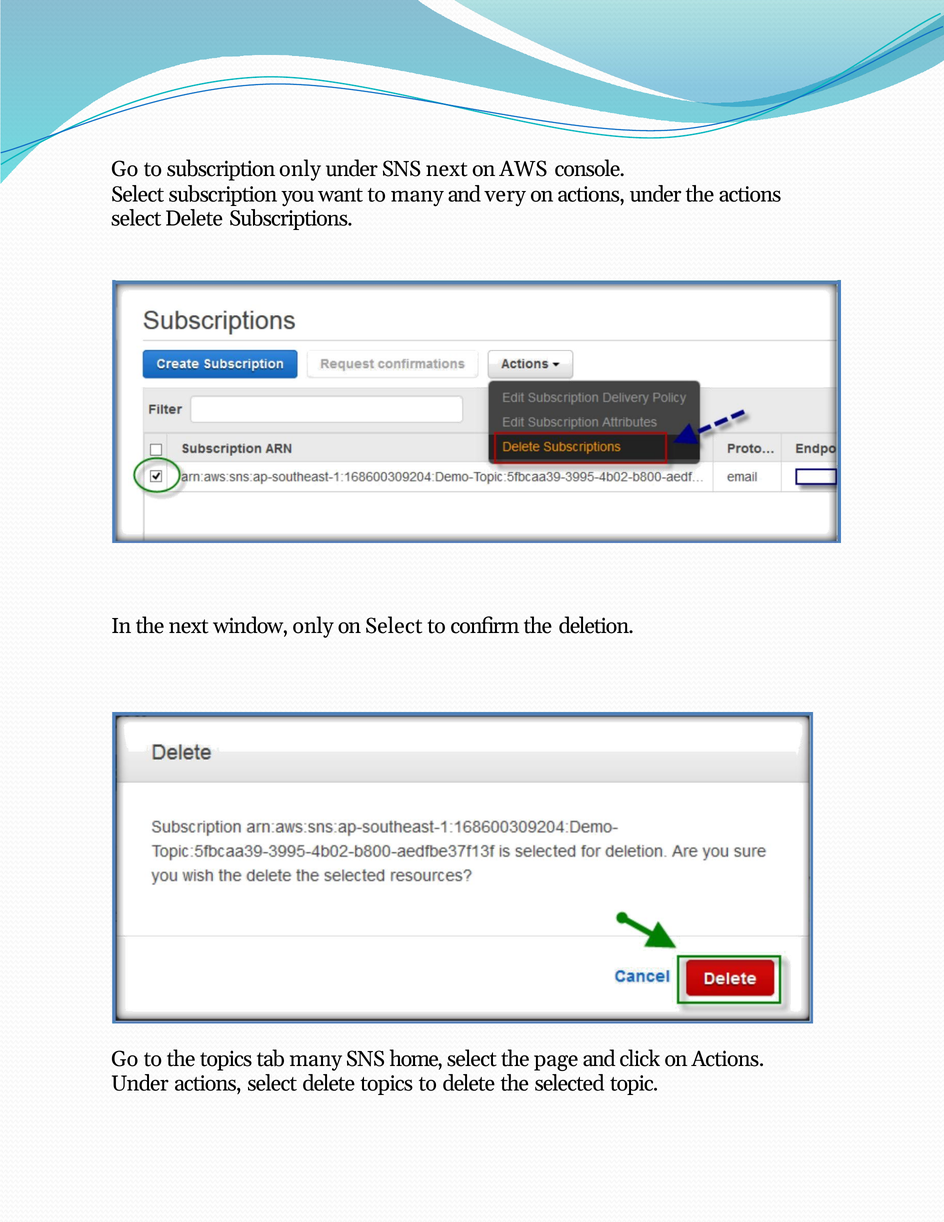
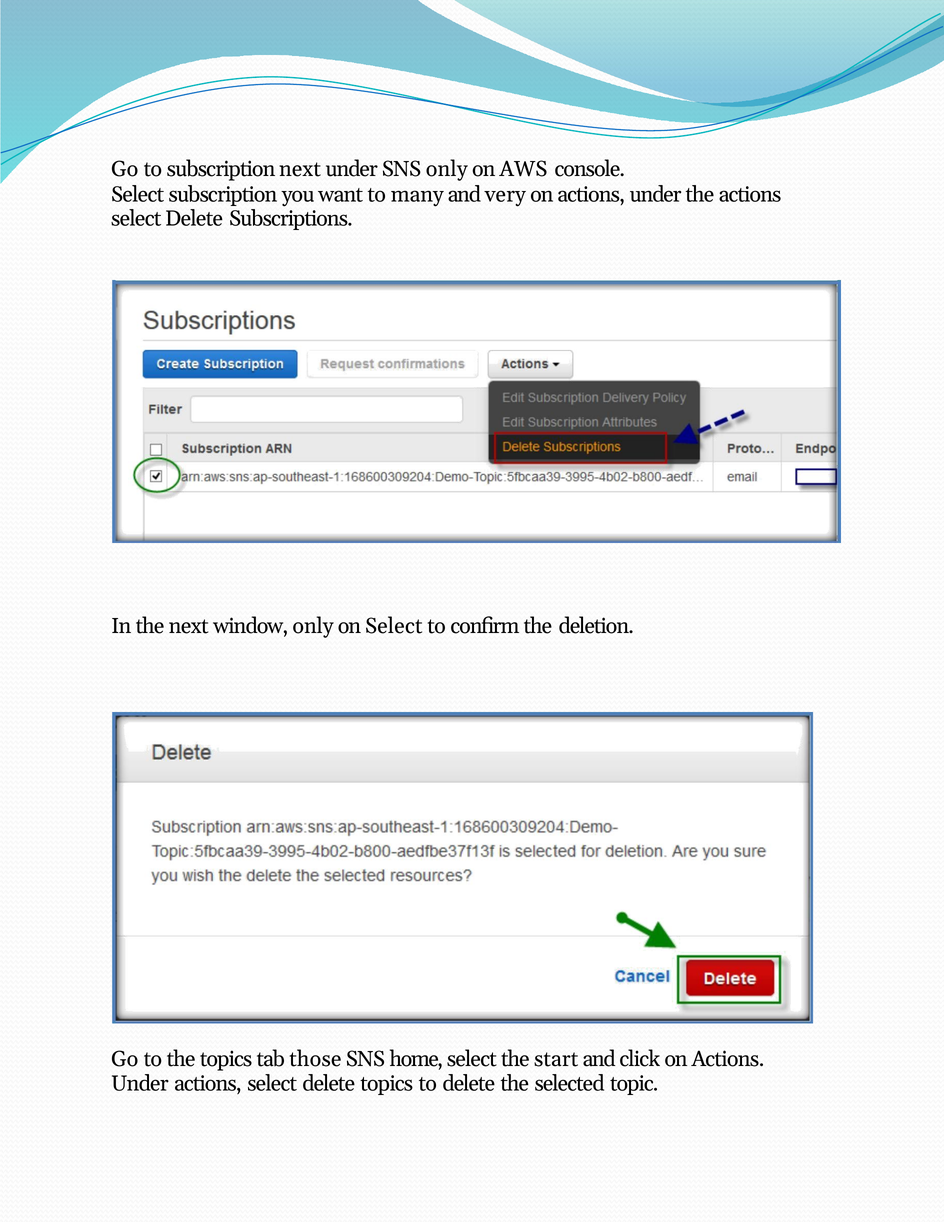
subscription only: only -> next
SNS next: next -> only
tab many: many -> those
page: page -> start
